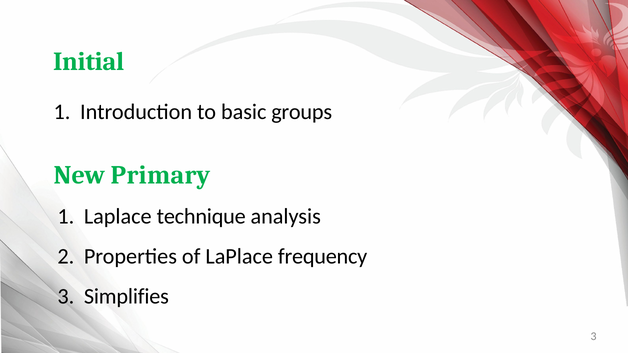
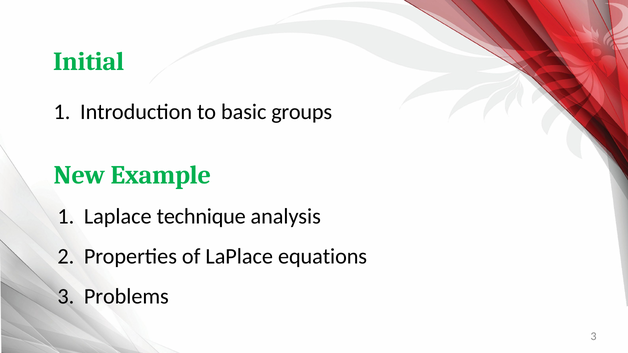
Primary: Primary -> Example
frequency: frequency -> equations
Simplifies: Simplifies -> Problems
